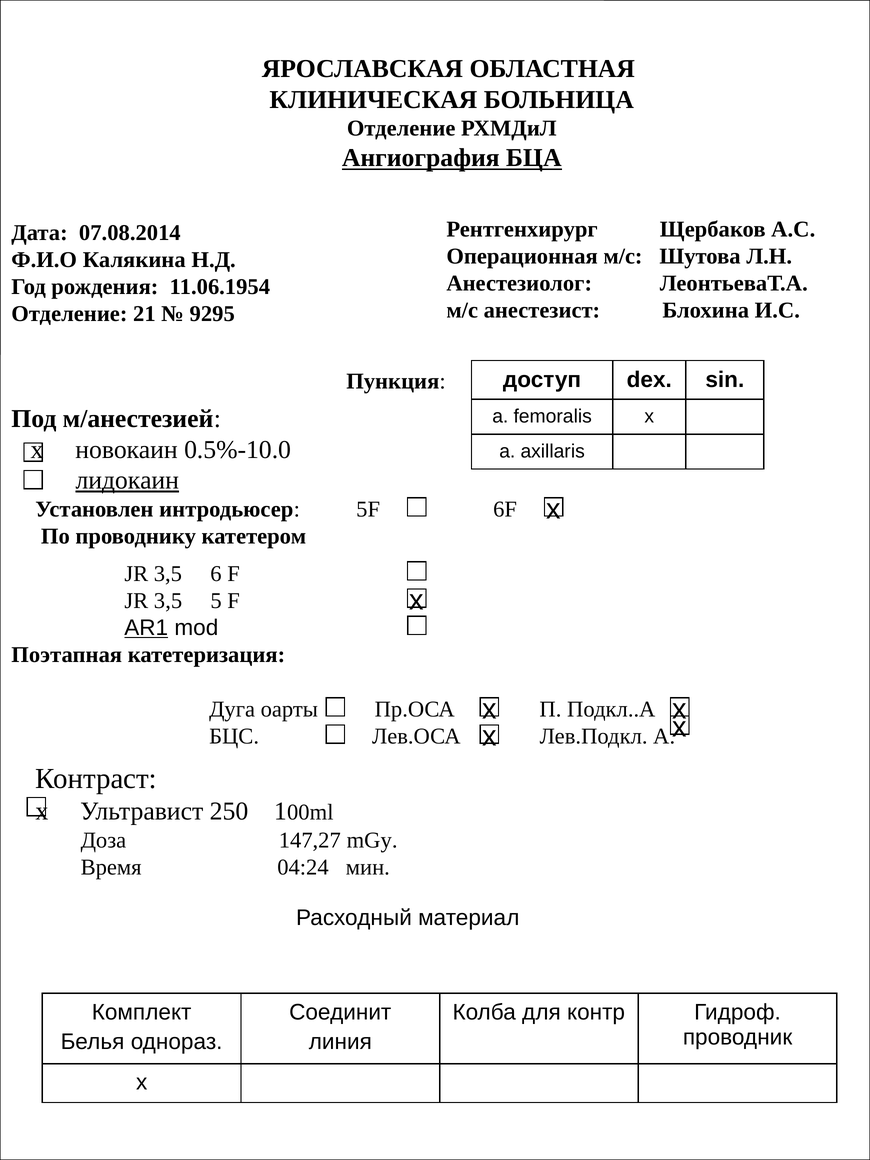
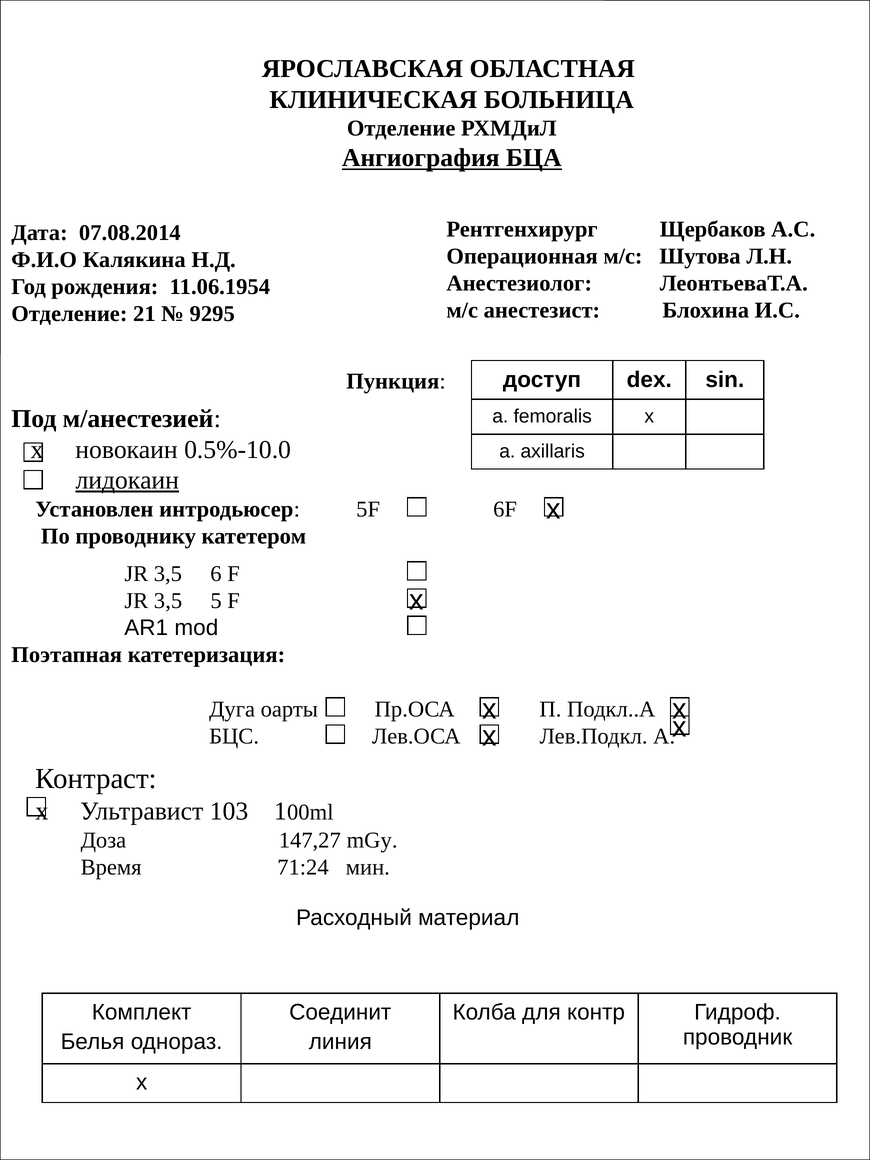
AR1 underline: present -> none
250: 250 -> 103
04:24: 04:24 -> 71:24
